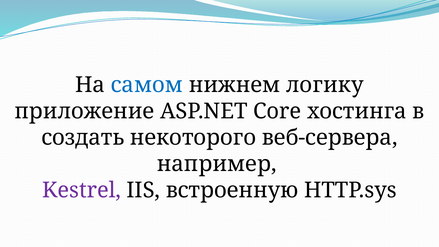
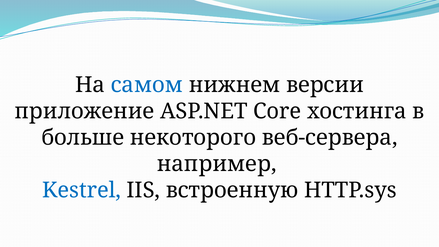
логику: логику -> версии
создать: создать -> больше
Kestrel colour: purple -> blue
